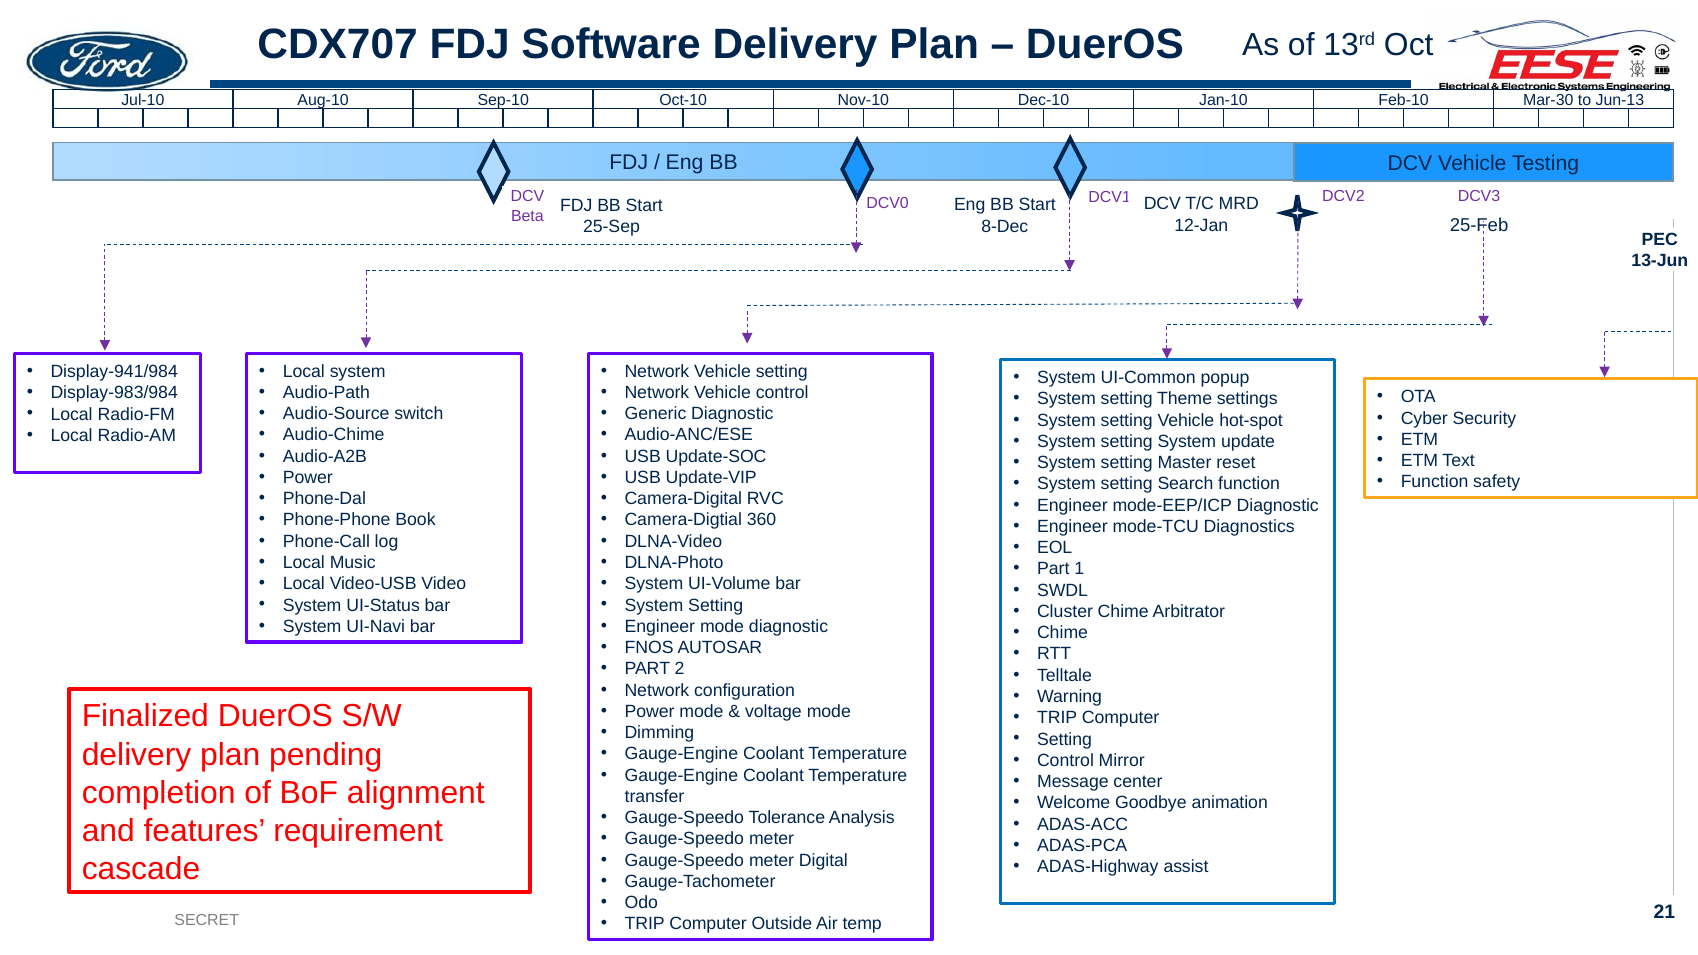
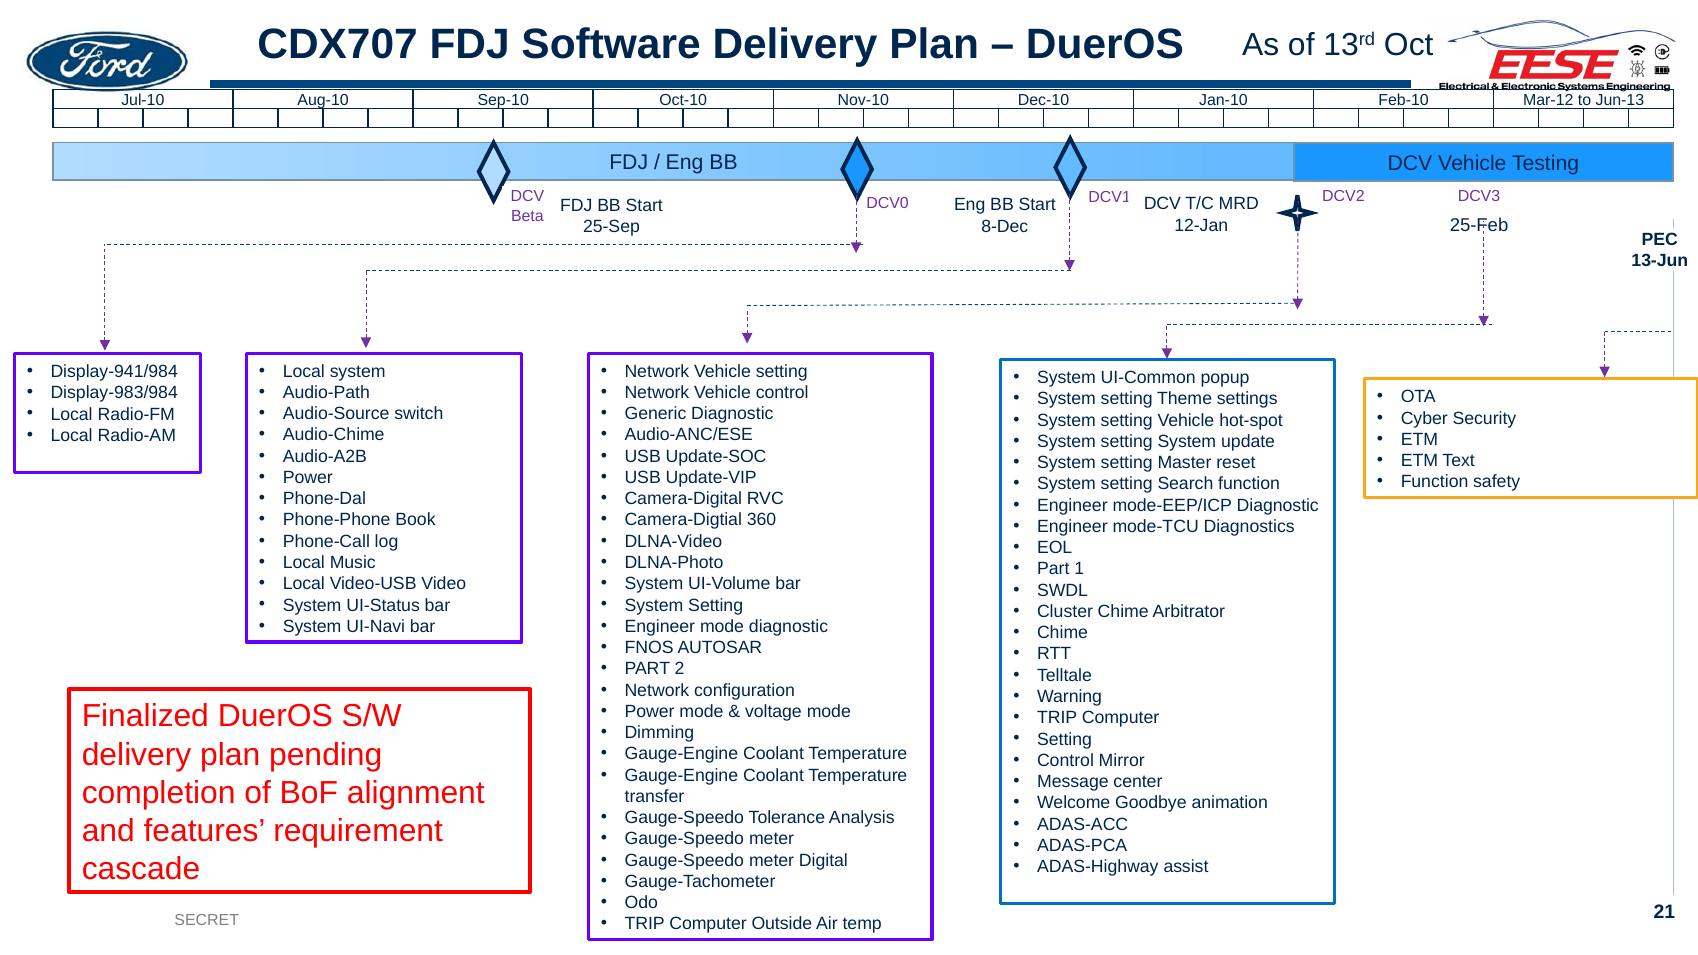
Mar-30: Mar-30 -> Mar-12
